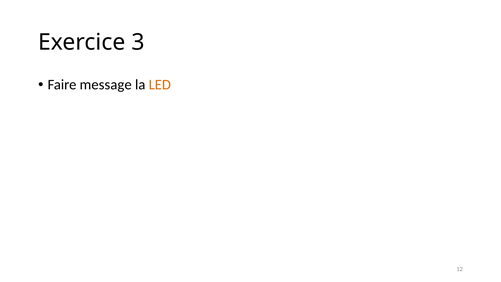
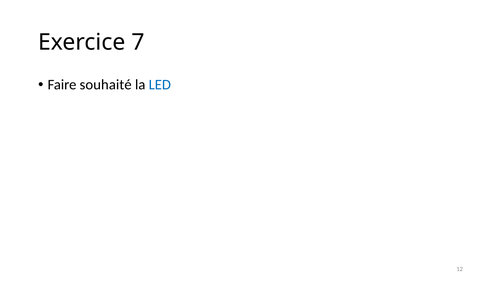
3: 3 -> 7
message: message -> souhaité
LED colour: orange -> blue
